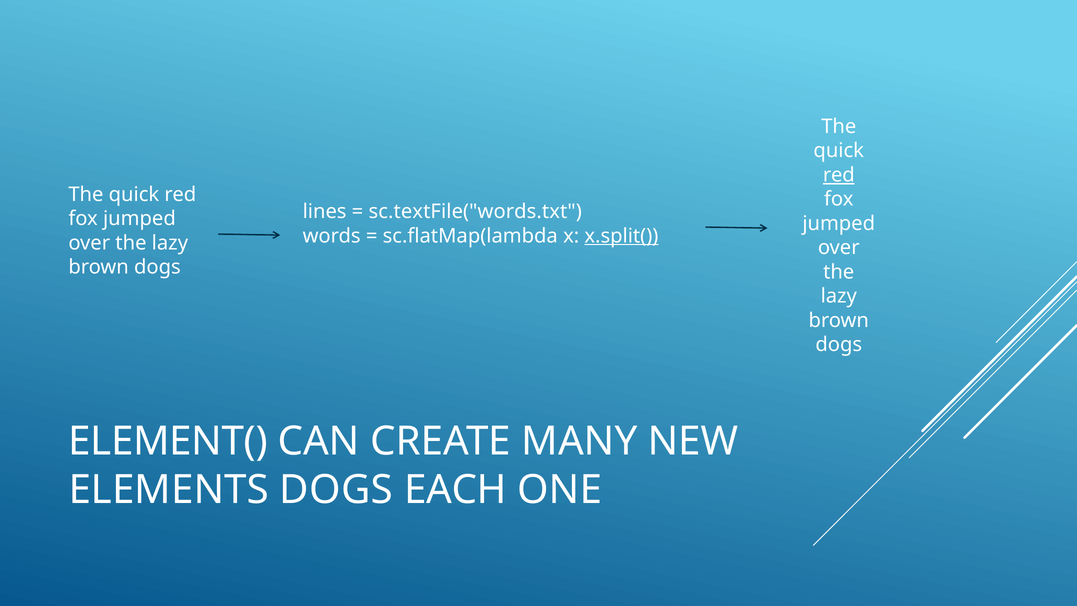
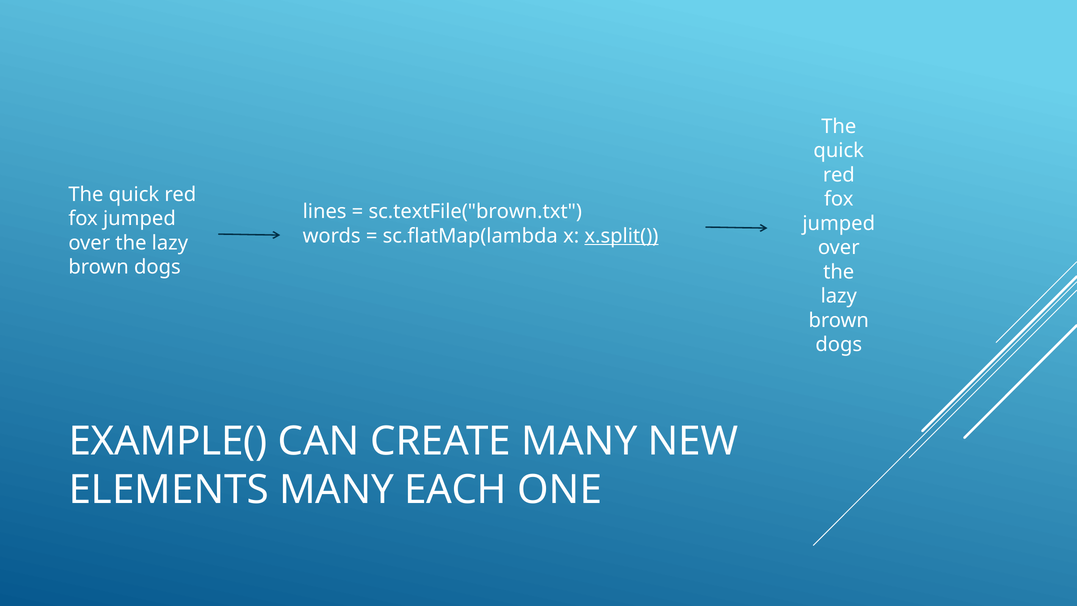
red at (839, 175) underline: present -> none
sc.textFile("words.txt: sc.textFile("words.txt -> sc.textFile("brown.txt
ELEMENT(: ELEMENT( -> EXAMPLE(
ELEMENTS DOGS: DOGS -> MANY
